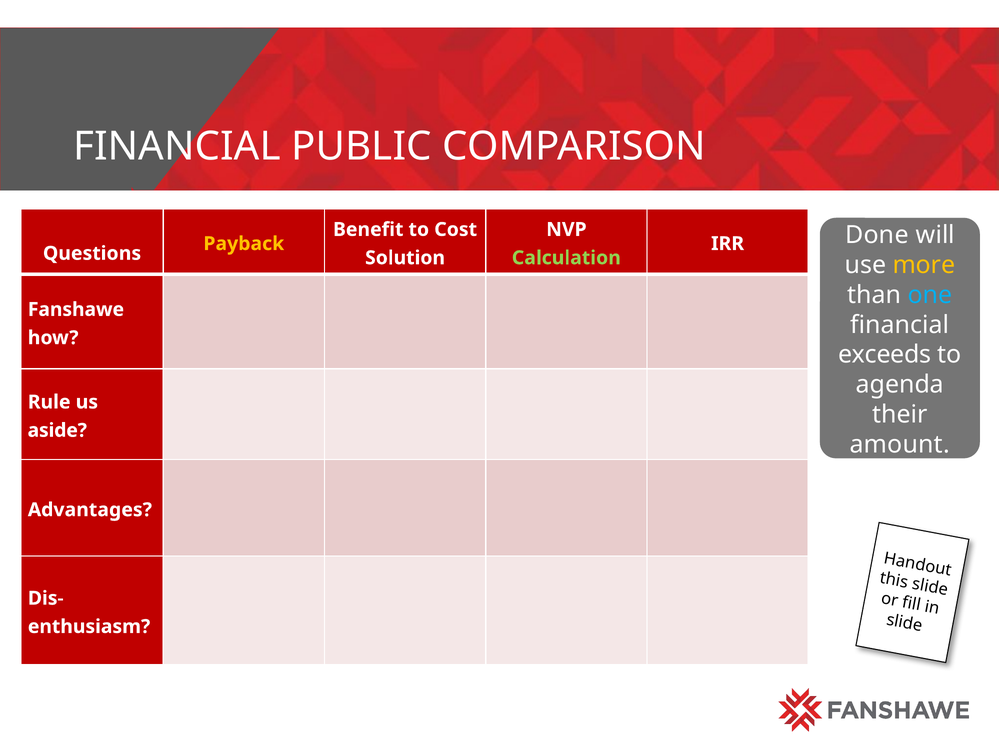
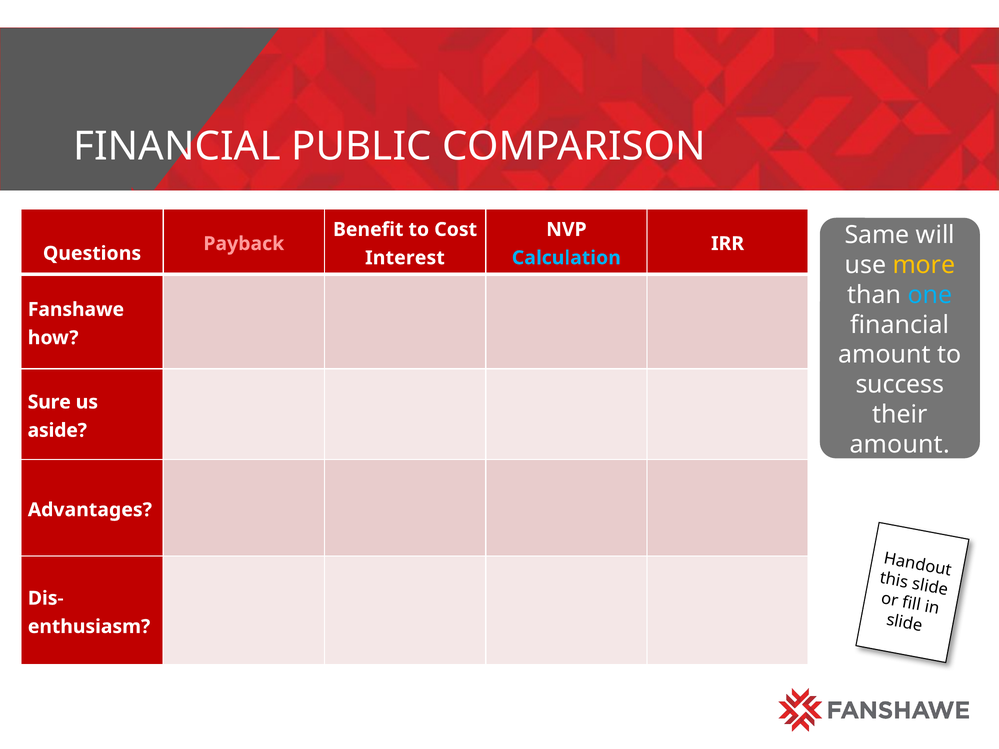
Done: Done -> Same
Payback colour: yellow -> pink
Solution: Solution -> Interest
Calculation colour: light green -> light blue
exceeds at (885, 355): exceeds -> amount
agenda: agenda -> success
Rule: Rule -> Sure
